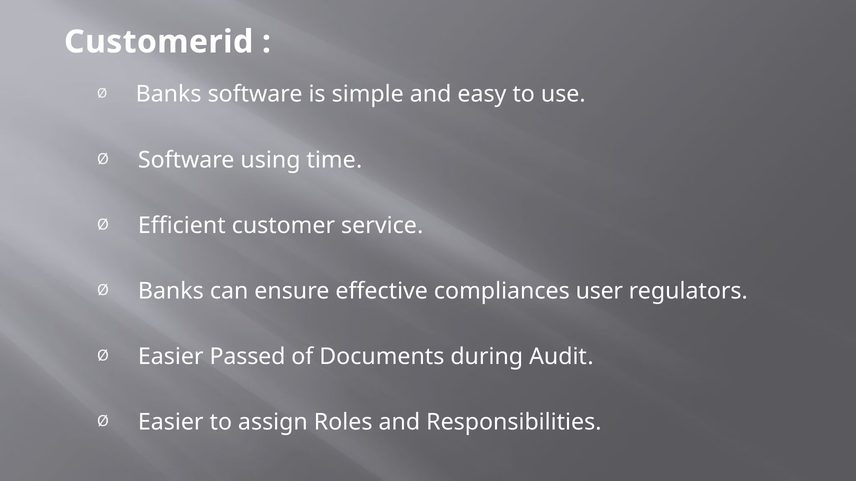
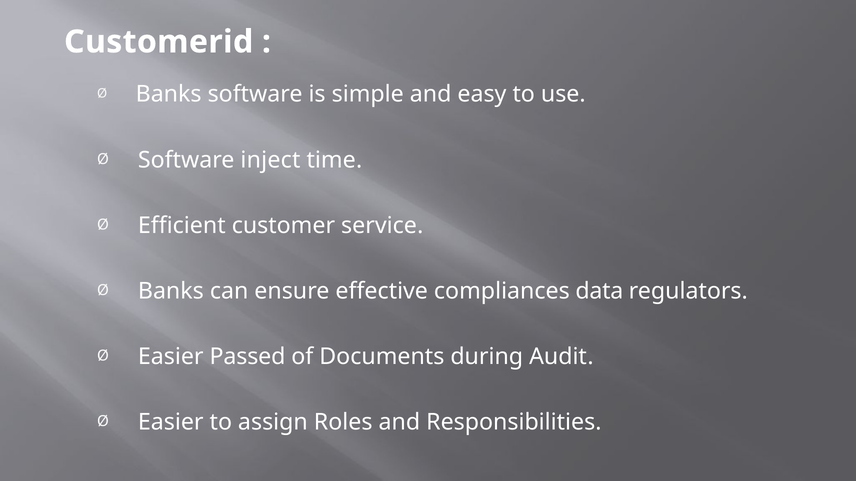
using: using -> inject
user: user -> data
